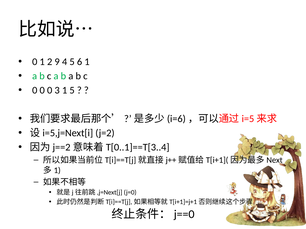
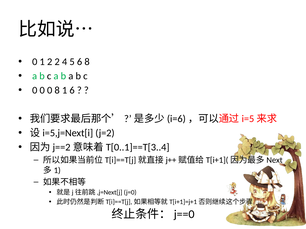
2 9: 9 -> 2
6 1: 1 -> 8
0 3: 3 -> 8
1 5: 5 -> 6
